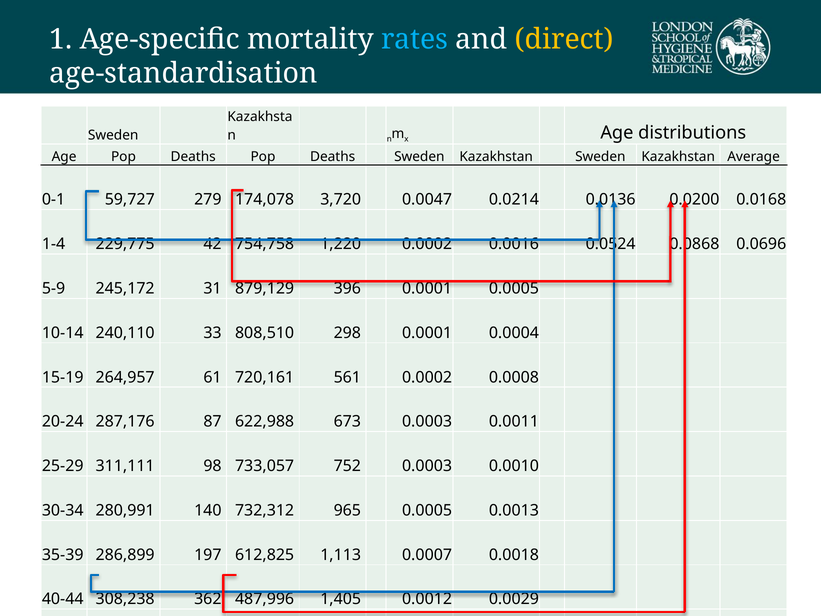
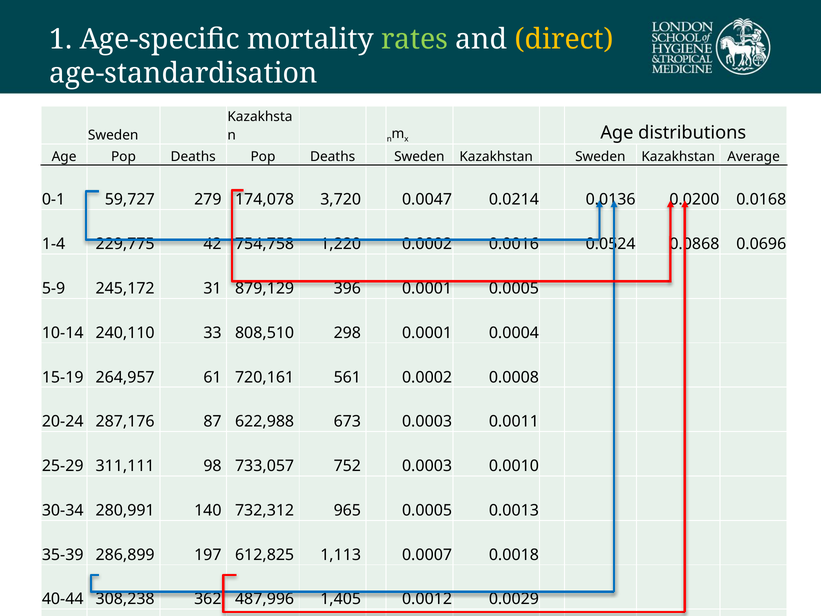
rates colour: light blue -> light green
